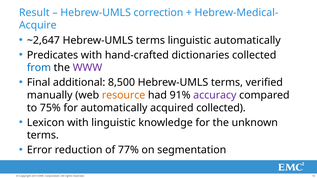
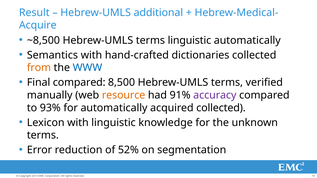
correction: correction -> additional
~2,647: ~2,647 -> ~8,500
Predicates: Predicates -> Semantics
from colour: blue -> orange
WWW colour: purple -> blue
Final additional: additional -> compared
75%: 75% -> 93%
77%: 77% -> 52%
